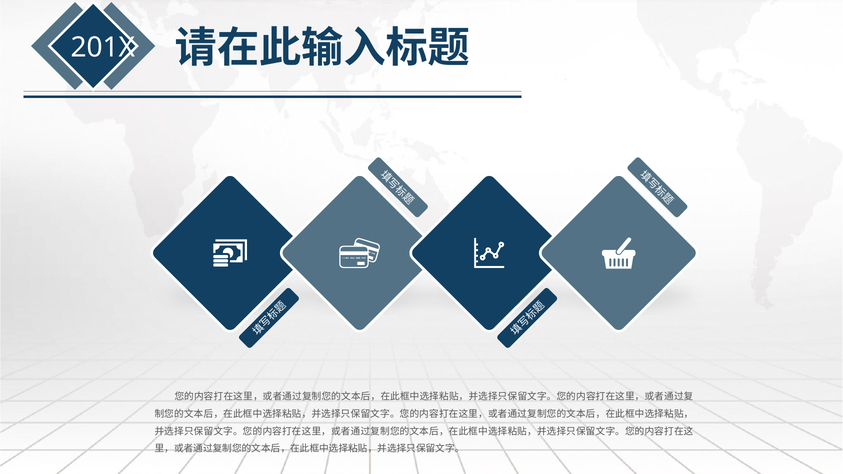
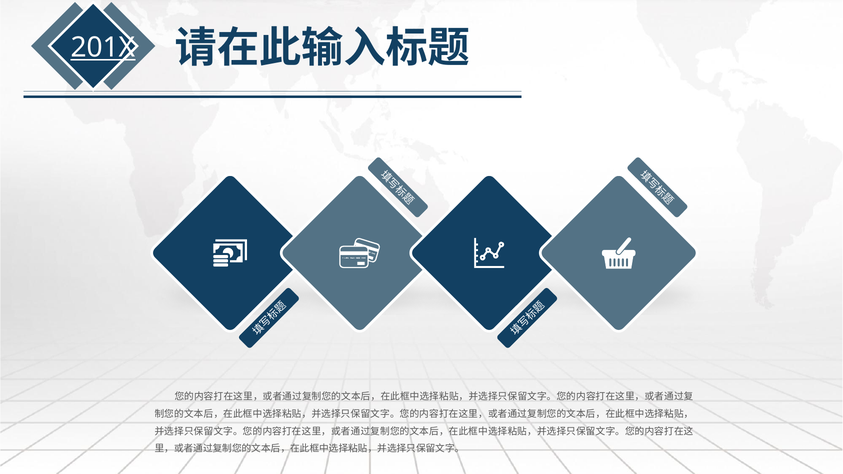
201X underline: none -> present
